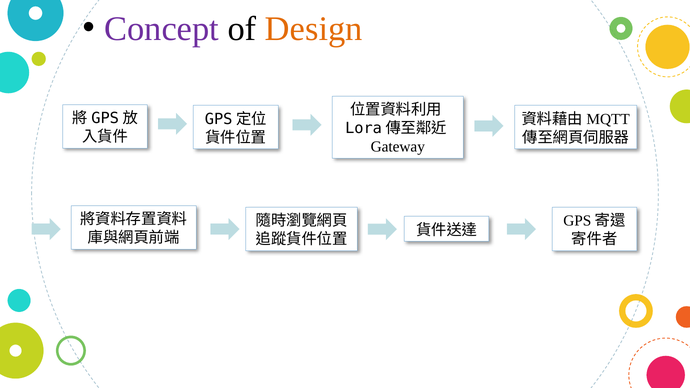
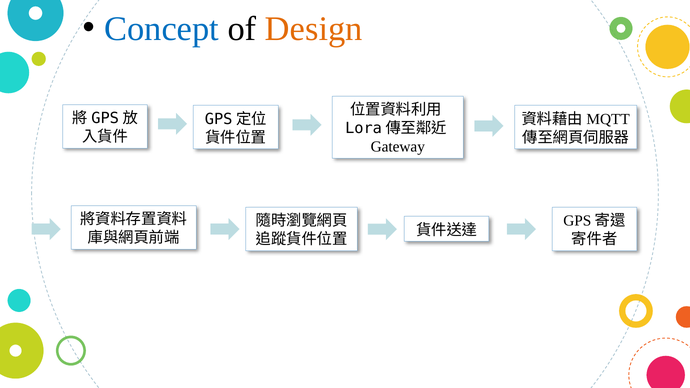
Concept colour: purple -> blue
